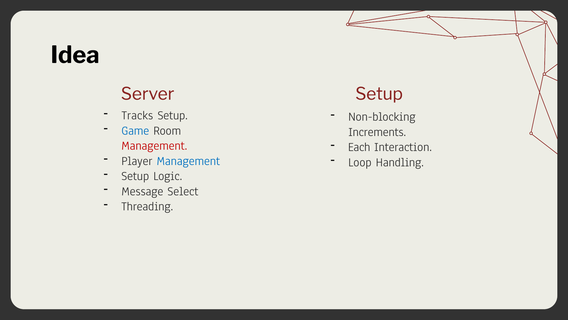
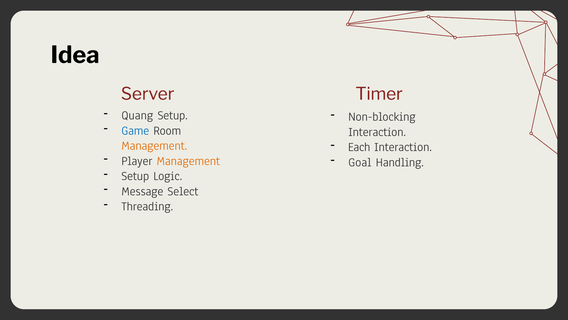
Setup at (379, 94): Setup -> Timer
Tracks: Tracks -> Quang
Increments at (377, 132): Increments -> Interaction
Management at (154, 145) colour: red -> orange
Management at (188, 161) colour: blue -> orange
Loop: Loop -> Goal
